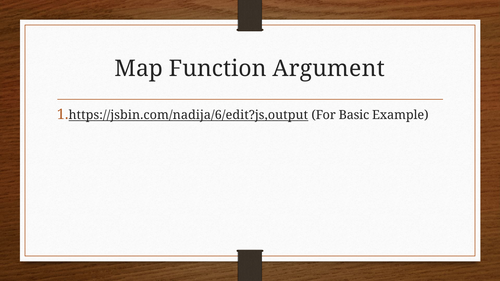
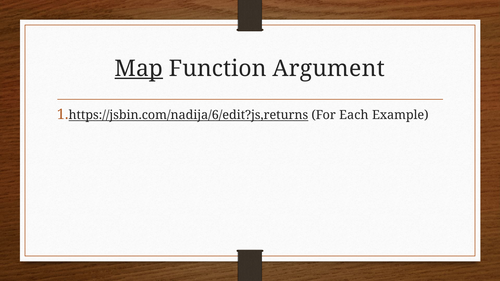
Map underline: none -> present
https://jsbin.com/nadija/6/edit?js,output: https://jsbin.com/nadija/6/edit?js,output -> https://jsbin.com/nadija/6/edit?js,returns
Basic: Basic -> Each
